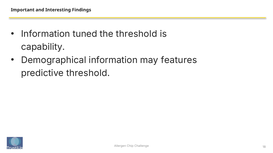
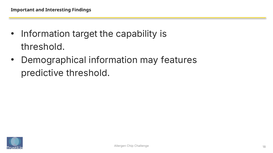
tuned: tuned -> target
the threshold: threshold -> capability
capability at (43, 47): capability -> threshold
